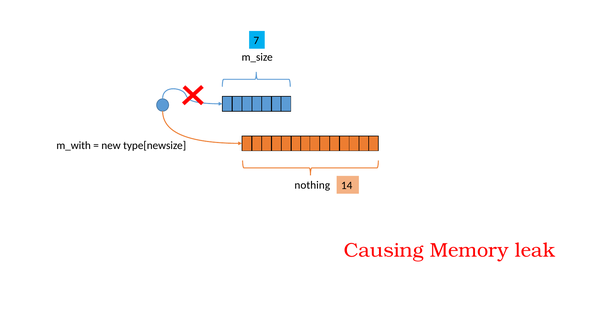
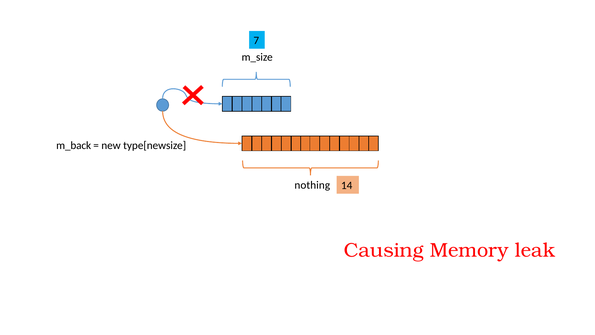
m_with: m_with -> m_back
